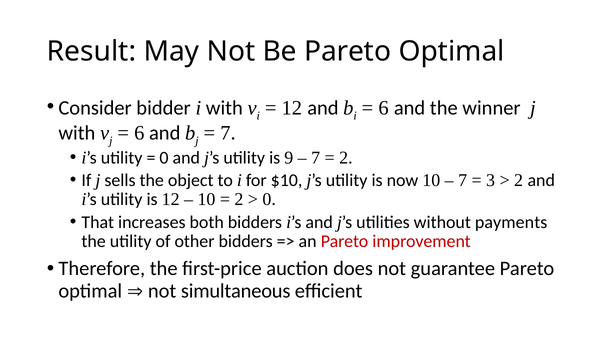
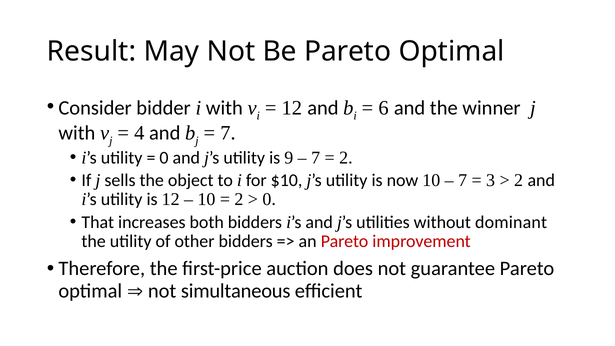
6 at (139, 133): 6 -> 4
payments: payments -> dominant
